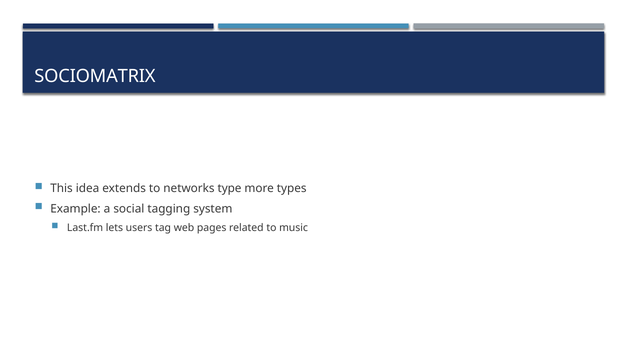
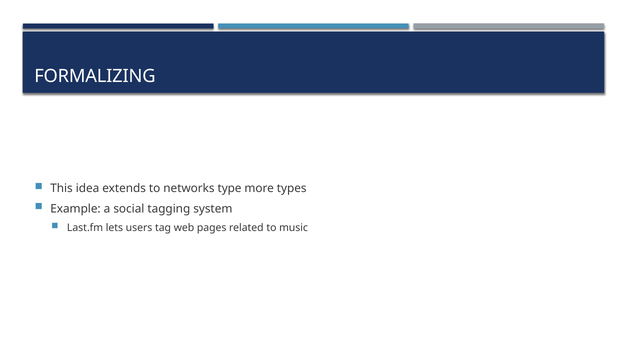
SOCIOMATRIX: SOCIOMATRIX -> FORMALIZING
